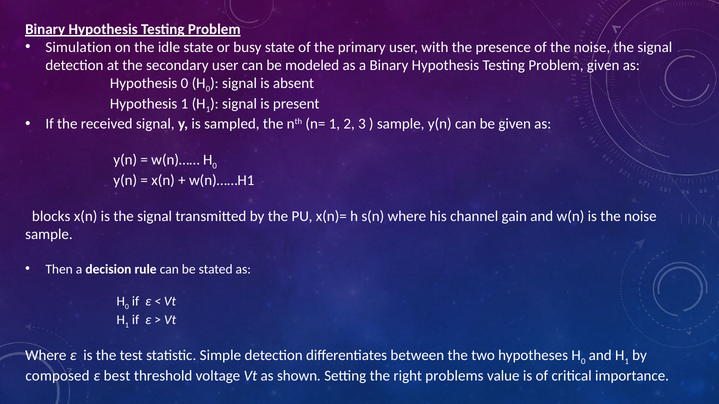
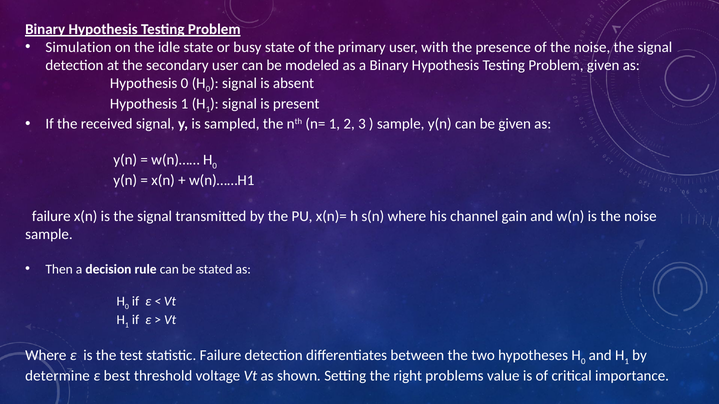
blocks at (51, 217): blocks -> failure
statistic Simple: Simple -> Failure
composed: composed -> determine
